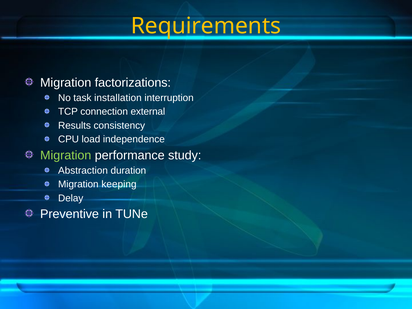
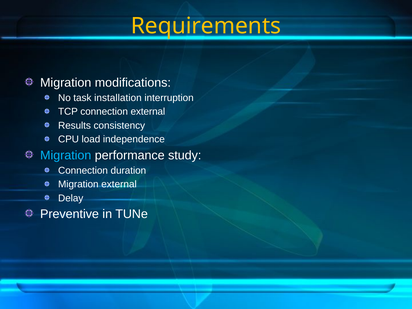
factorizations: factorizations -> modifications
Migration at (66, 155) colour: light green -> light blue
Abstraction at (83, 170): Abstraction -> Connection
Migration keeping: keeping -> external
